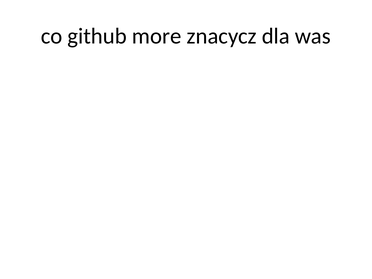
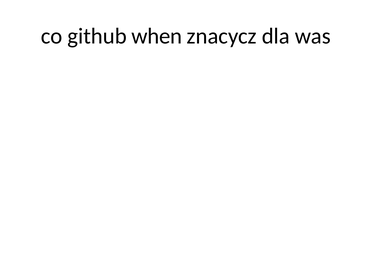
more: more -> when
